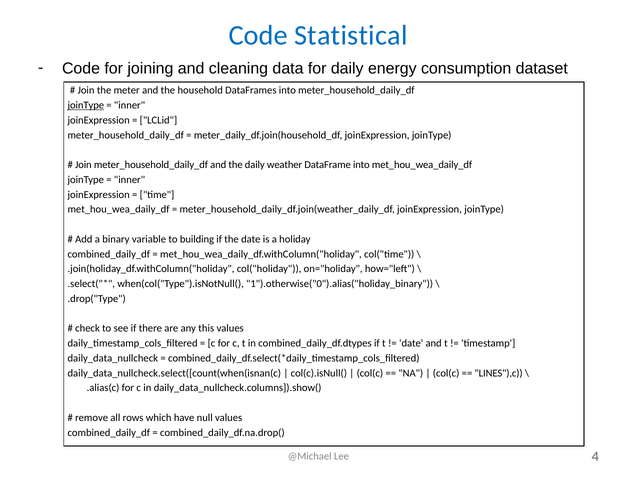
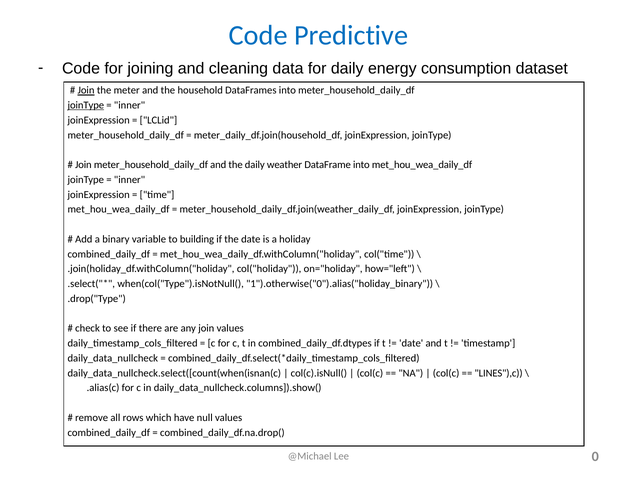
Statistical: Statistical -> Predictive
Join at (86, 90) underline: none -> present
any this: this -> join
4: 4 -> 0
